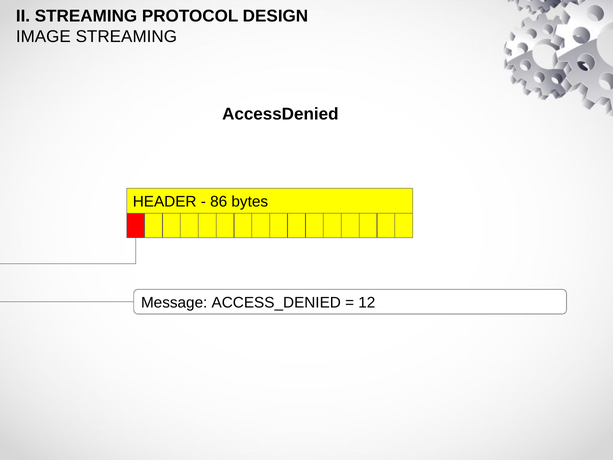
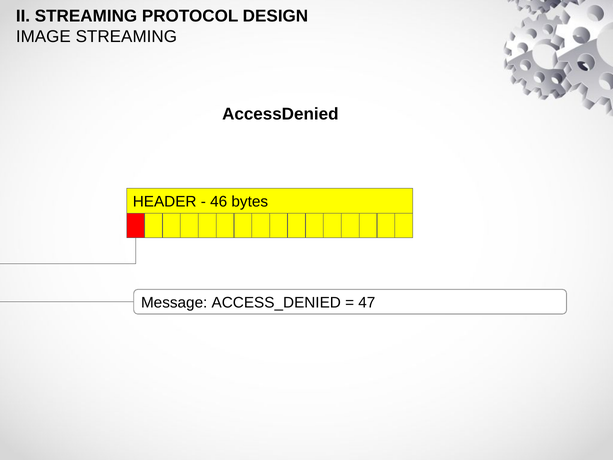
86: 86 -> 46
12: 12 -> 47
